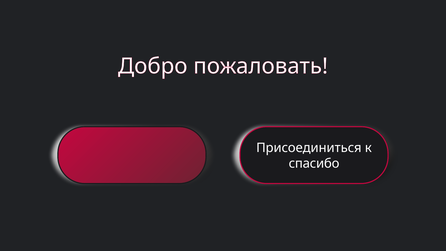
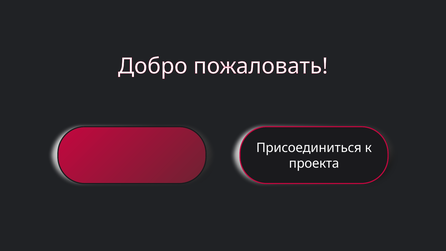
спасибо: спасибо -> проекта
